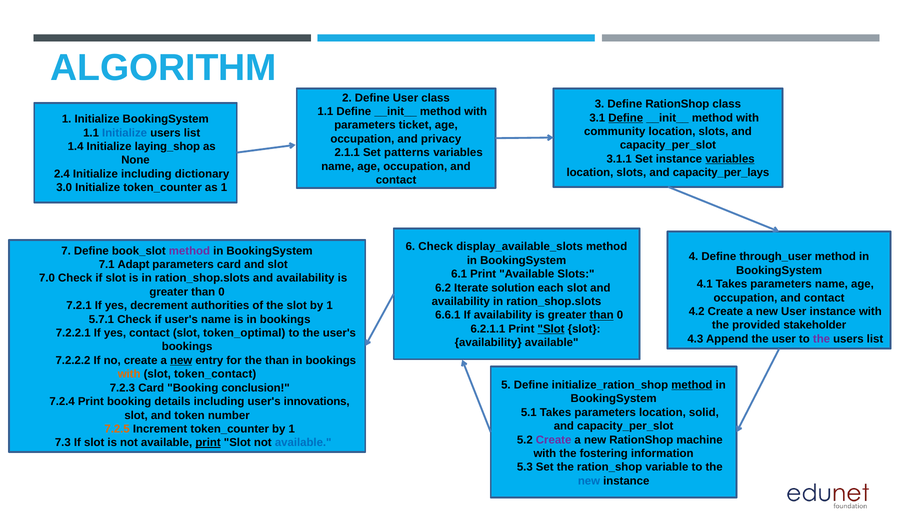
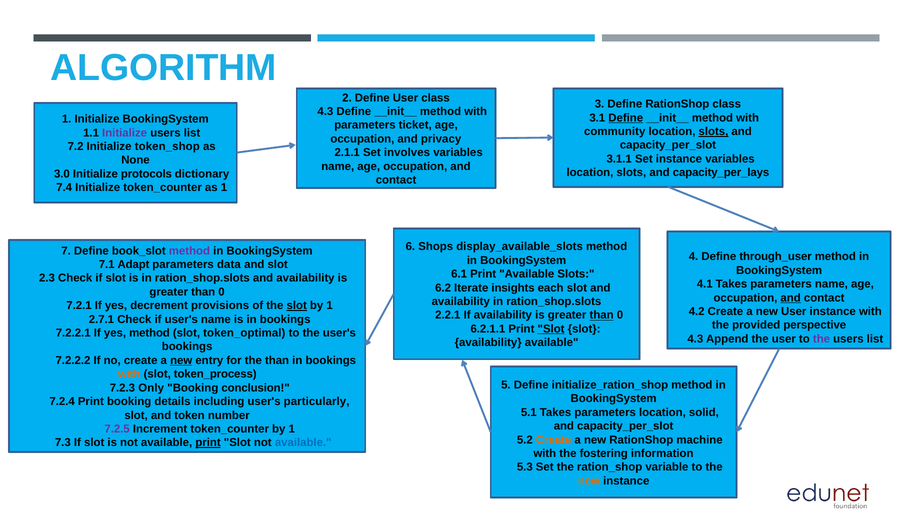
1.1 at (325, 111): 1.1 -> 4.3
slots at (713, 131) underline: none -> present
Initialize at (125, 133) colour: blue -> purple
1.4: 1.4 -> 7.2
laying_shop: laying_shop -> token_shop
patterns: patterns -> involves
variables at (730, 159) underline: present -> none
2.4: 2.4 -> 3.0
Initialize including: including -> protocols
3.0: 3.0 -> 7.4
6 Check: Check -> Shops
parameters card: card -> data
7.0: 7.0 -> 2.3
solution: solution -> insights
and at (791, 298) underline: none -> present
authorities: authorities -> provisions
slot at (297, 305) underline: none -> present
6.6.1: 6.6.1 -> 2.2.1
5.7.1: 5.7.1 -> 2.7.1
stakeholder: stakeholder -> perspective
yes contact: contact -> method
token_contact: token_contact -> token_process
method at (692, 385) underline: present -> none
7.2.3 Card: Card -> Only
innovations: innovations -> particularly
7.2.5 colour: orange -> purple
Create at (554, 439) colour: purple -> orange
new at (589, 480) colour: blue -> orange
